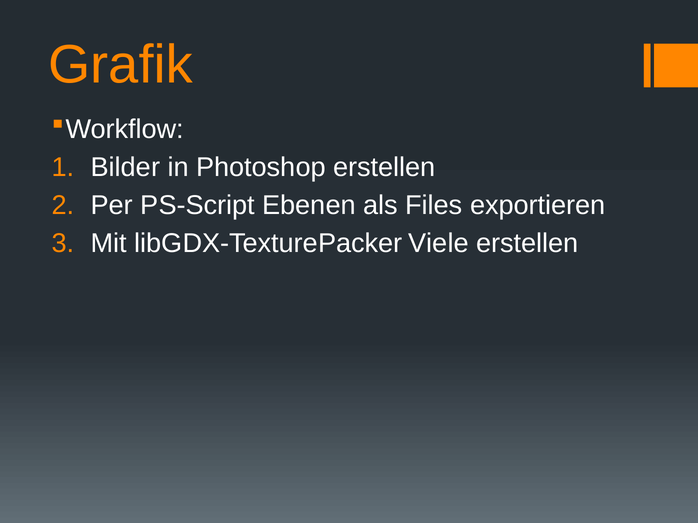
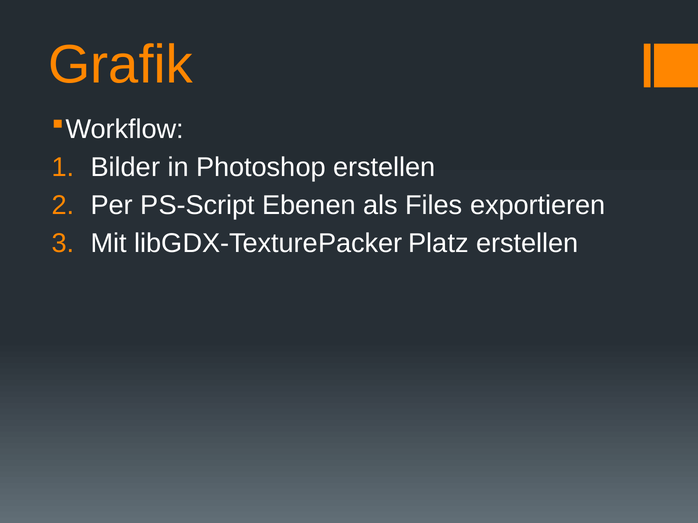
Viele: Viele -> Platz
